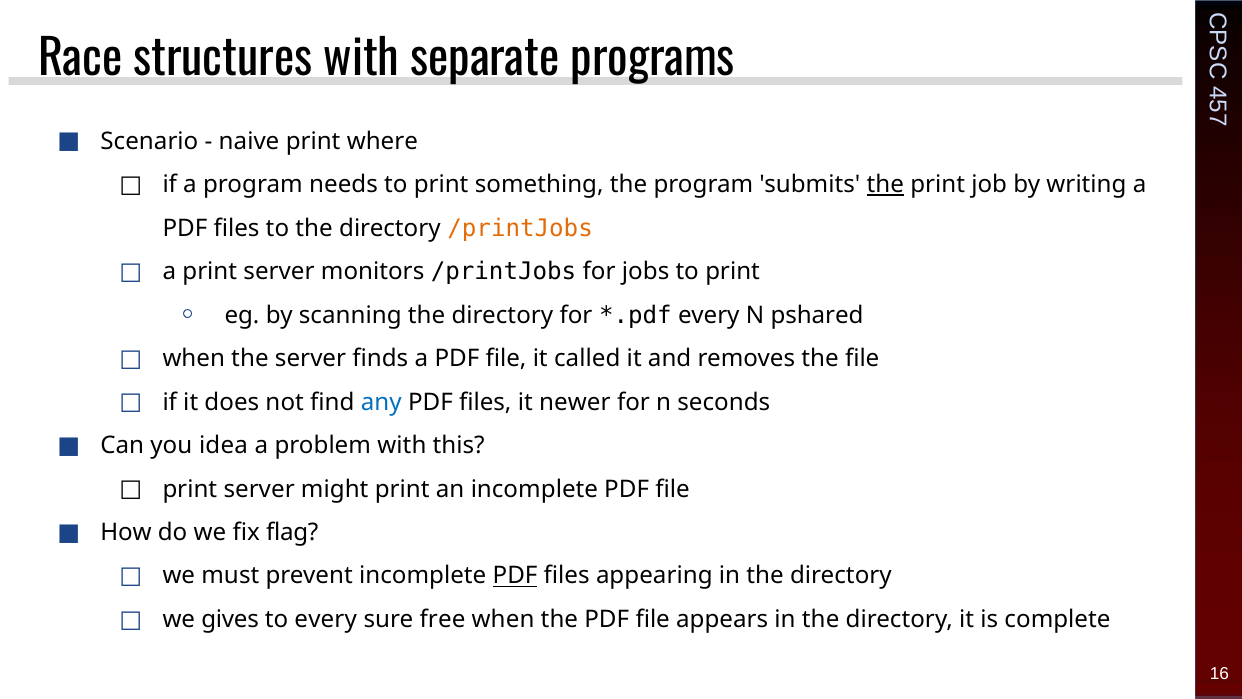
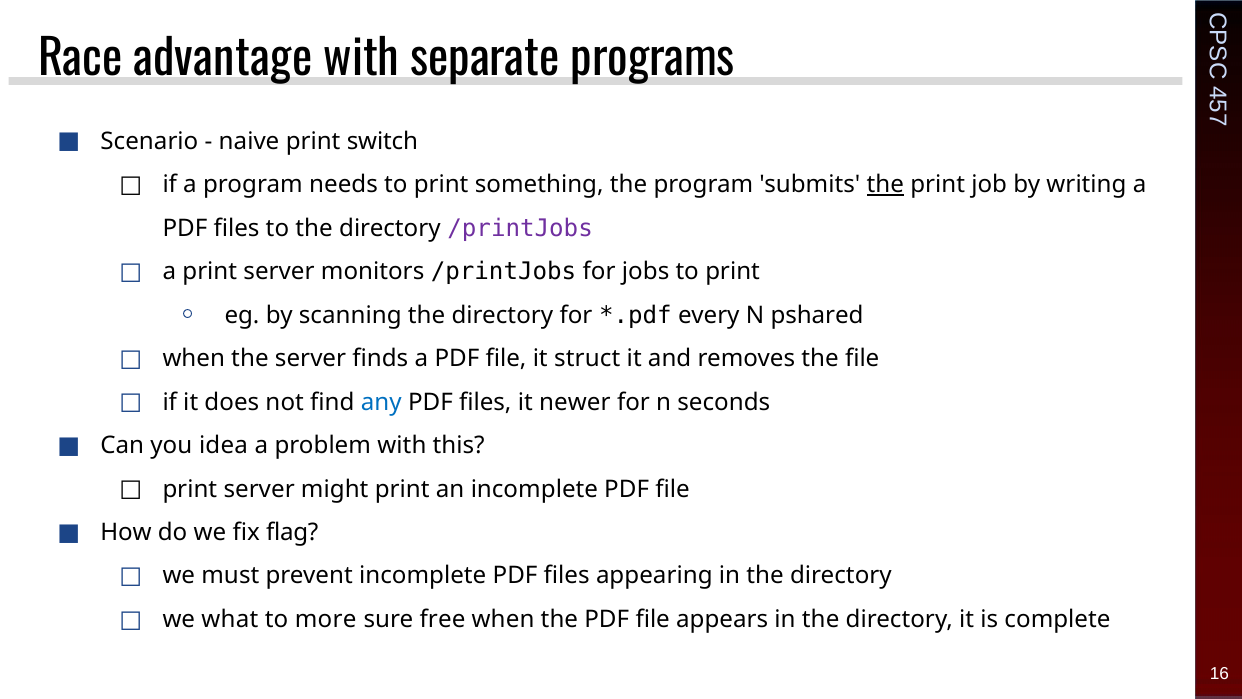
structures: structures -> advantage
where: where -> switch
/printJobs at (520, 228) colour: orange -> purple
called: called -> struct
PDF at (515, 576) underline: present -> none
gives: gives -> what
to every: every -> more
